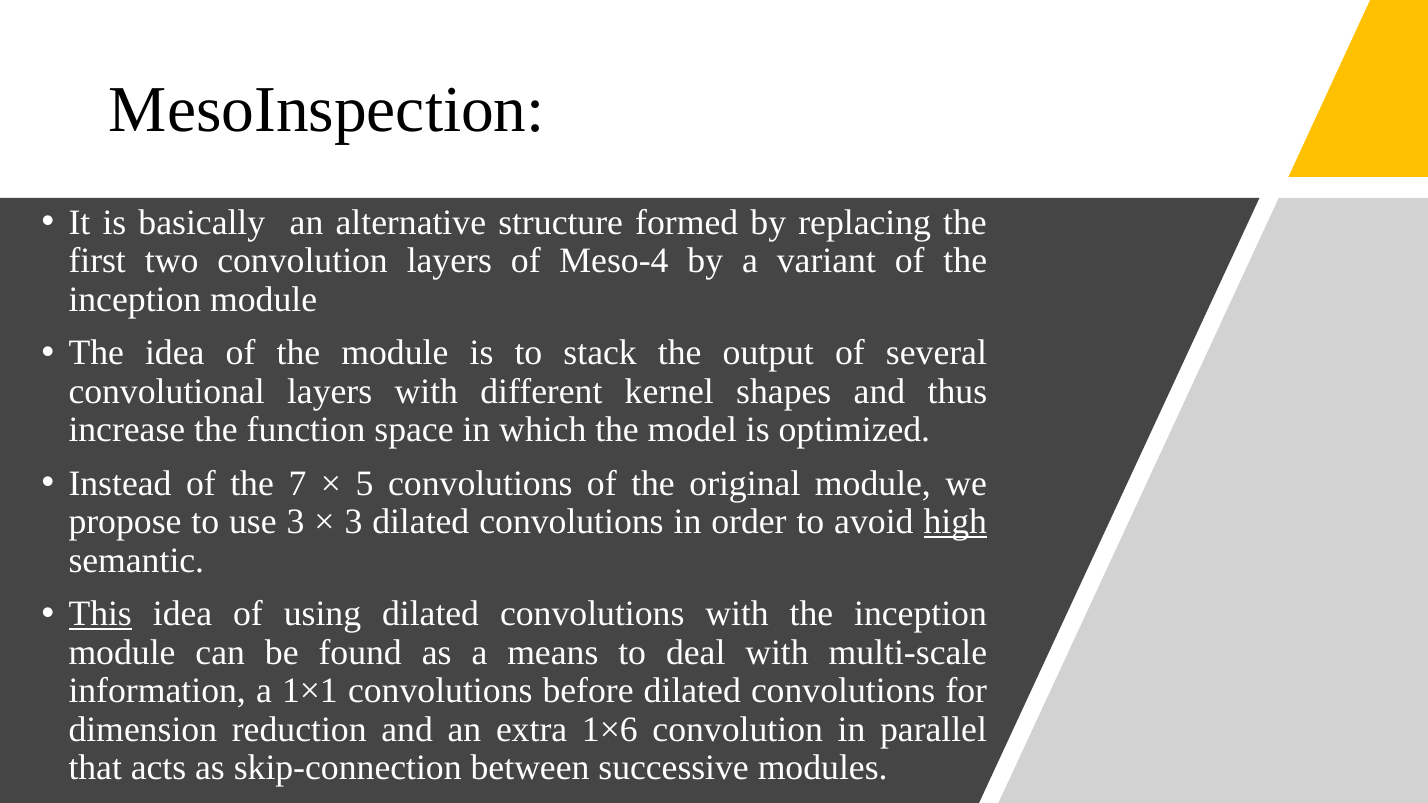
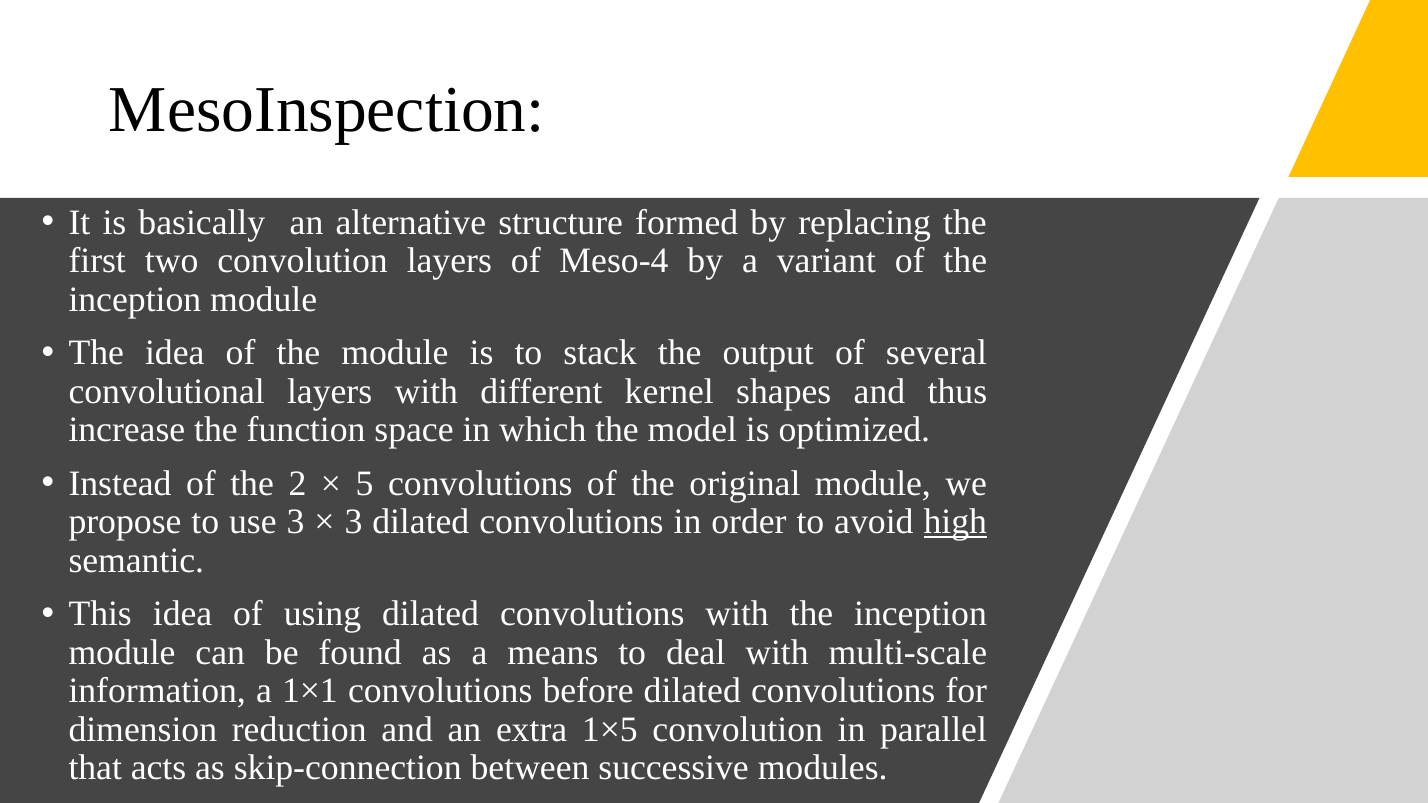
7: 7 -> 2
This underline: present -> none
1×6: 1×6 -> 1×5
